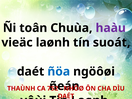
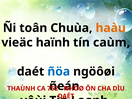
haàu colour: purple -> orange
vieäc laønh: laønh -> haïnh
suoát: suoát -> caùm
